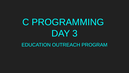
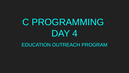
3: 3 -> 4
